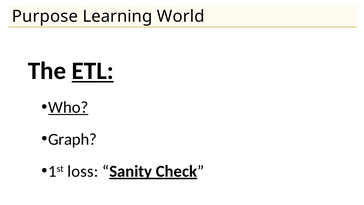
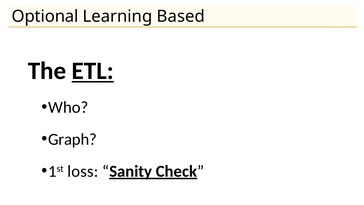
Purpose: Purpose -> Optional
World: World -> Based
Who underline: present -> none
